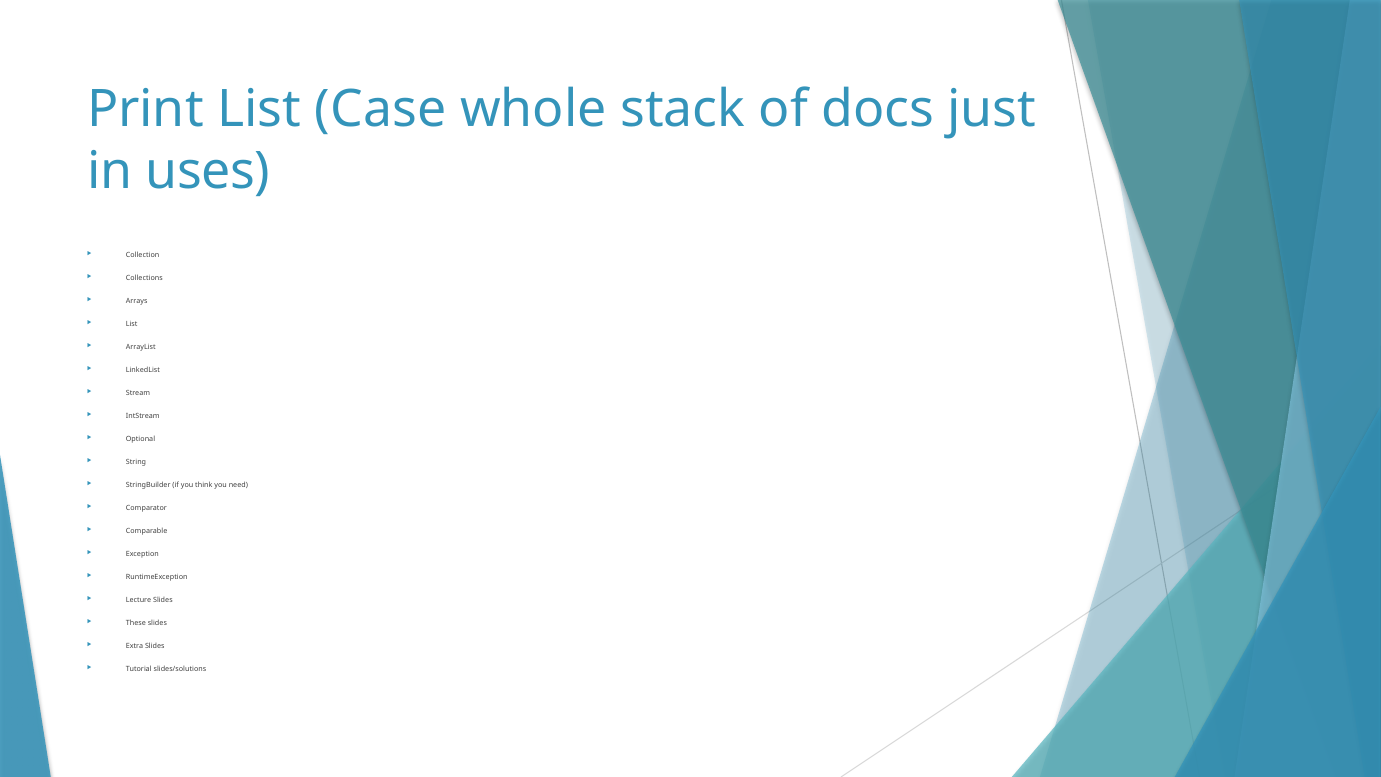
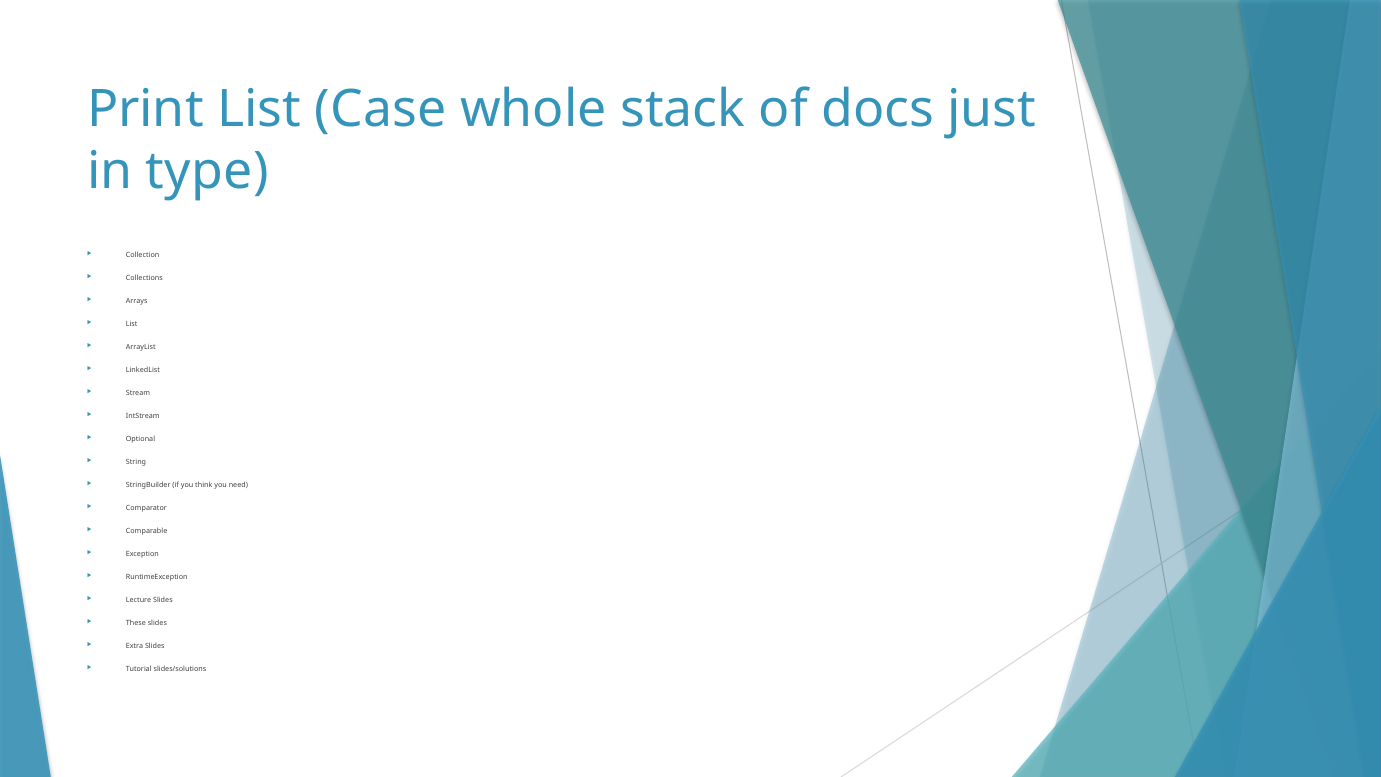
uses: uses -> type
